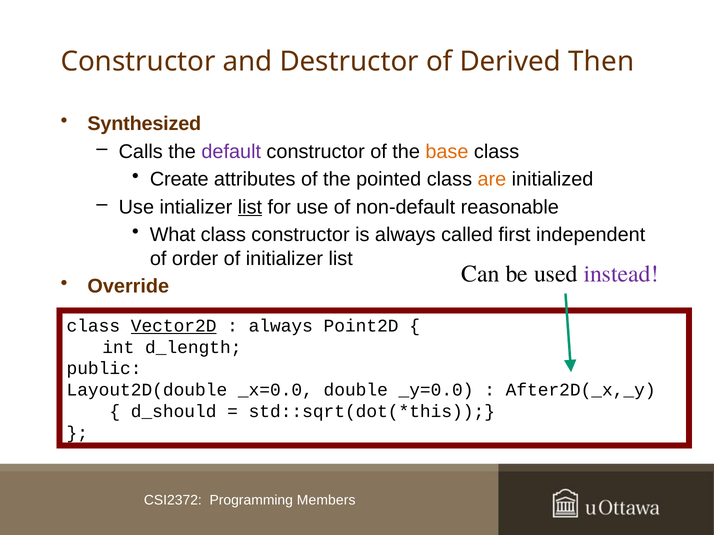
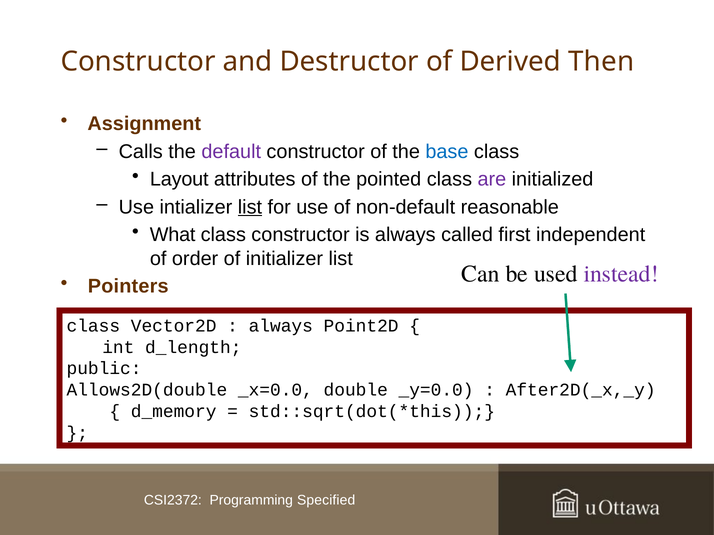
Synthesized: Synthesized -> Assignment
base colour: orange -> blue
Create: Create -> Layout
are colour: orange -> purple
Override: Override -> Pointers
Vector2D underline: present -> none
Layout2D(double: Layout2D(double -> Allows2D(double
d_should: d_should -> d_memory
Members: Members -> Specified
